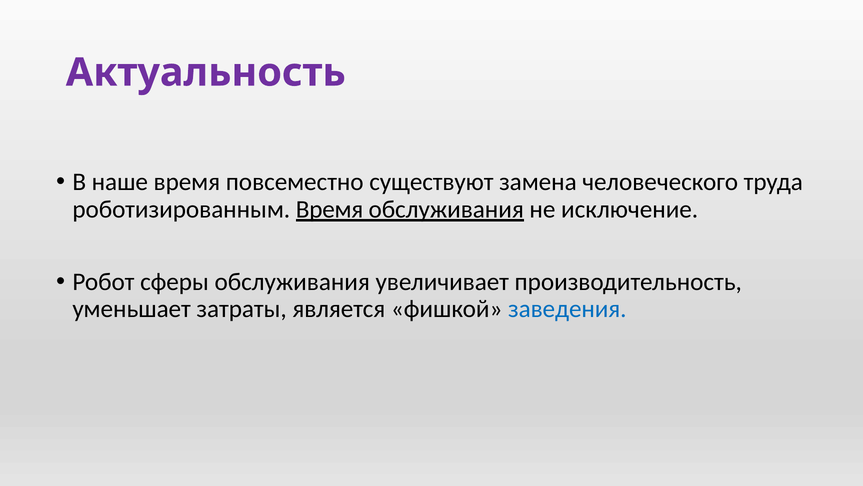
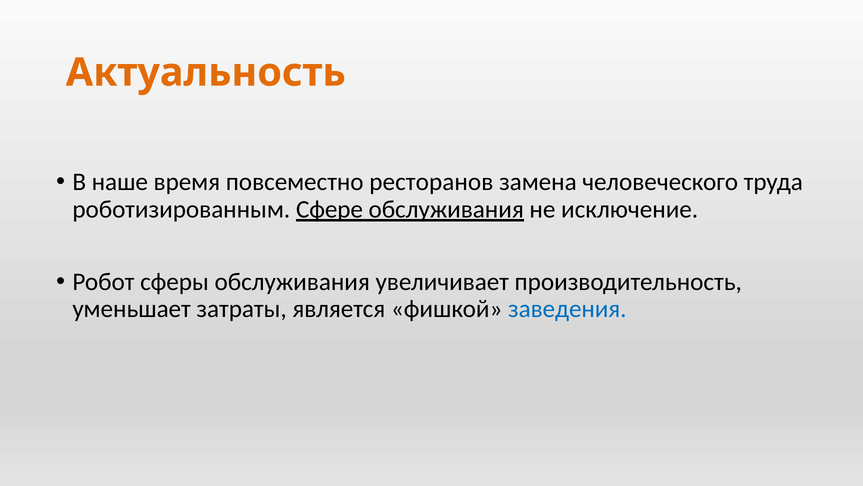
Актуальность colour: purple -> orange
существуют: существуют -> ресторанов
роботизированным Время: Время -> Сфере
